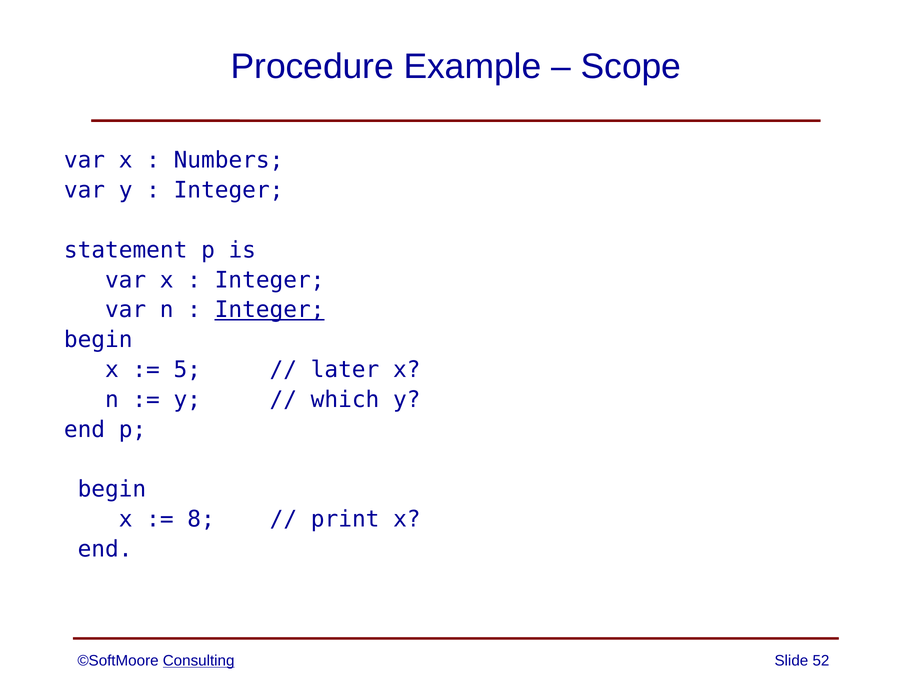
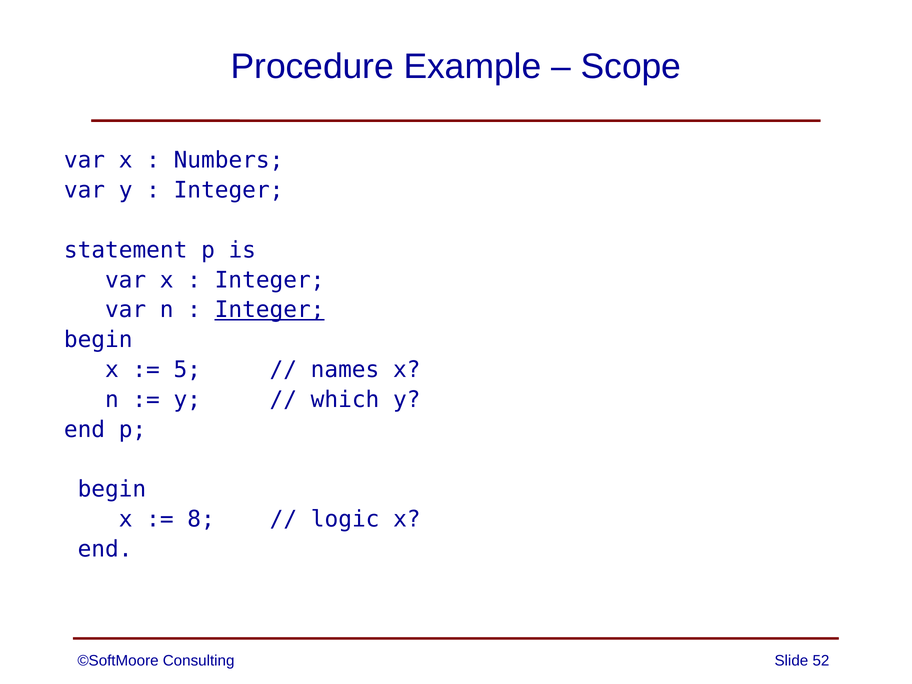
later: later -> names
print: print -> logic
Consulting underline: present -> none
